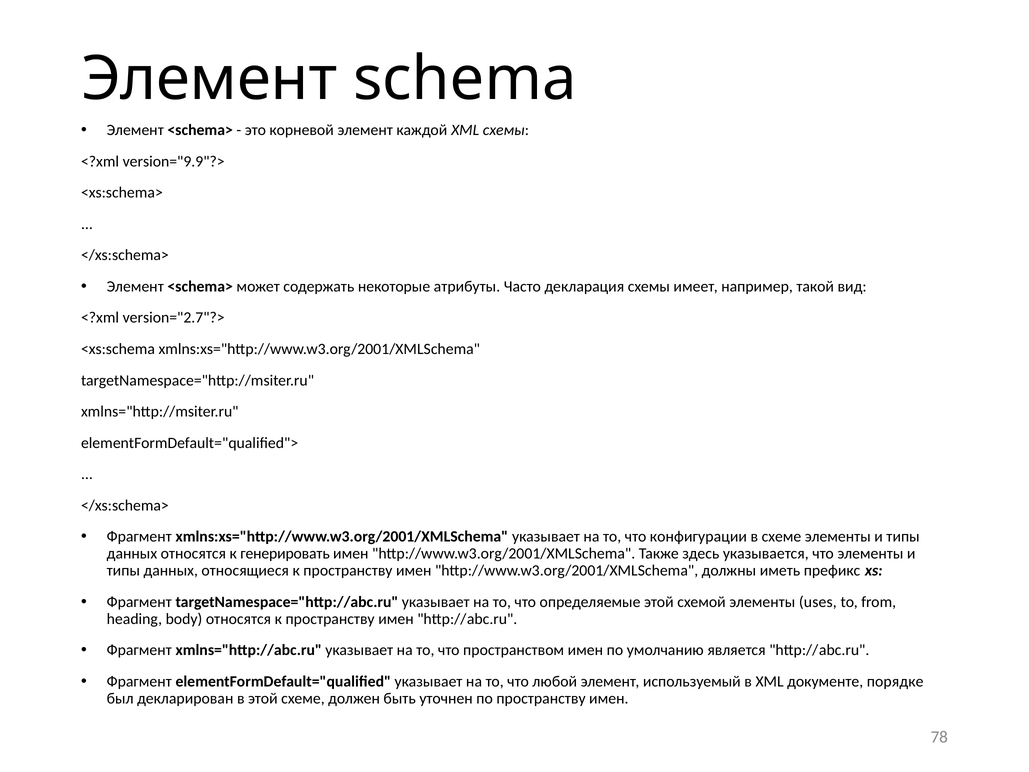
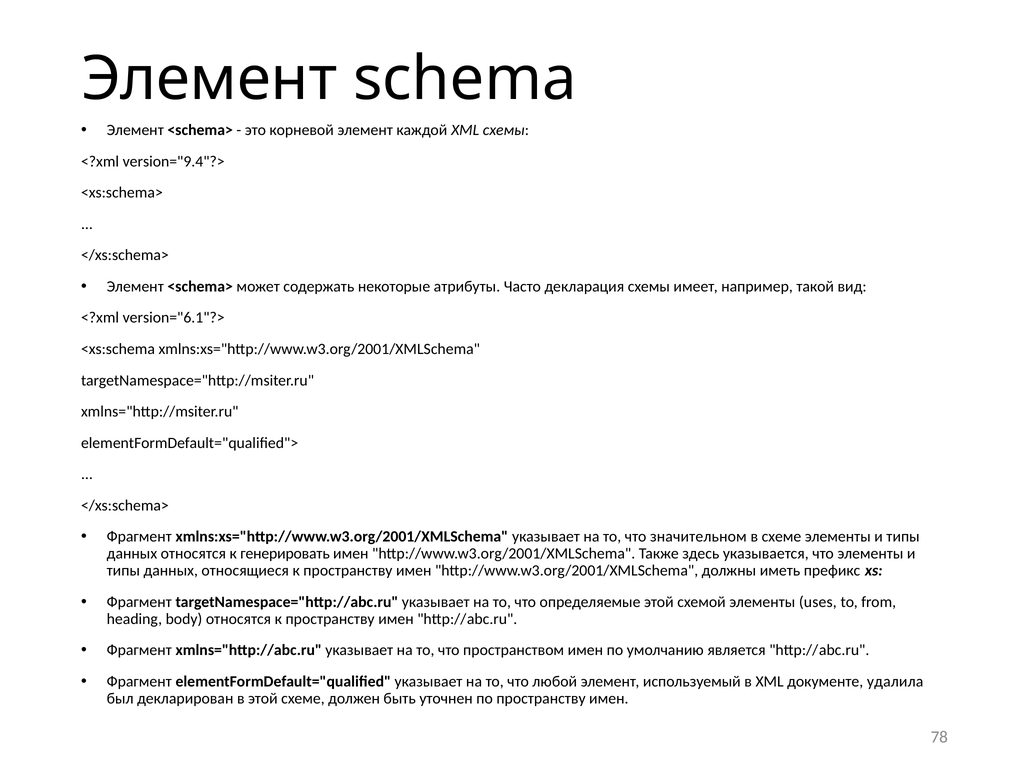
version="9.9"?>: version="9.9"?> -> version="9.4"?>
version="2.7"?>: version="2.7"?> -> version="6.1"?>
конфигурации: конфигурации -> значительном
порядке: порядке -> удалила
